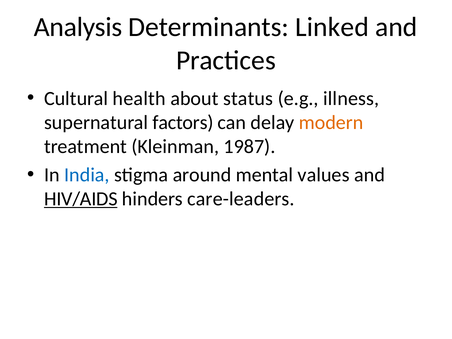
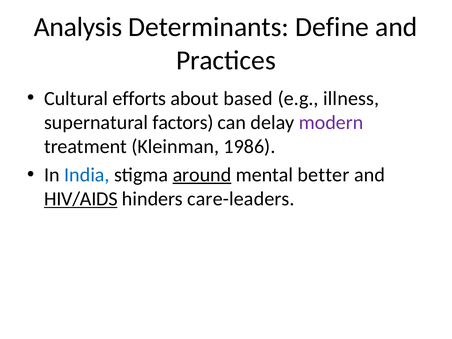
Linked: Linked -> Define
health: health -> efforts
status: status -> based
modern colour: orange -> purple
1987: 1987 -> 1986
around underline: none -> present
values: values -> better
